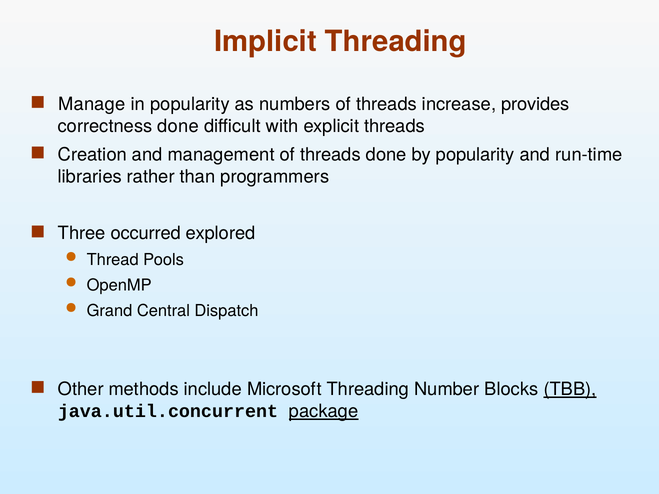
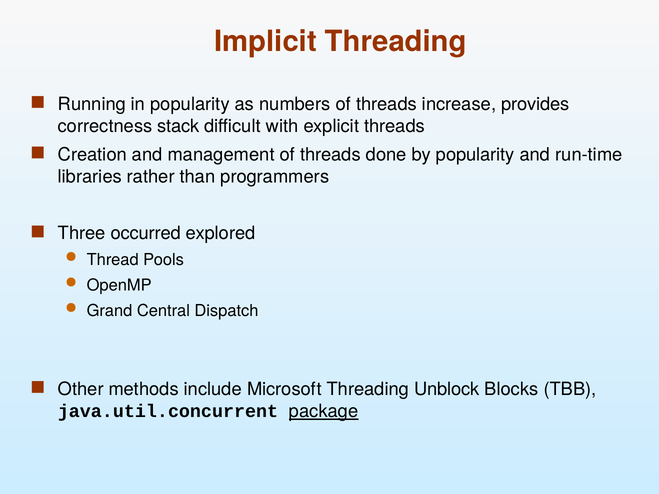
Manage: Manage -> Running
correctness done: done -> stack
Number: Number -> Unblock
TBB underline: present -> none
